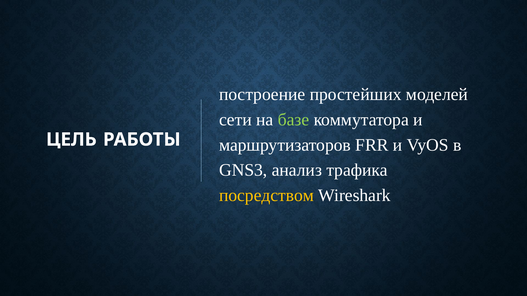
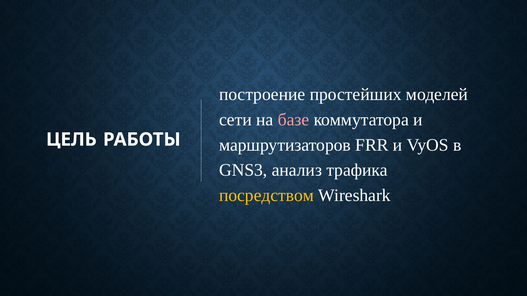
базе colour: light green -> pink
